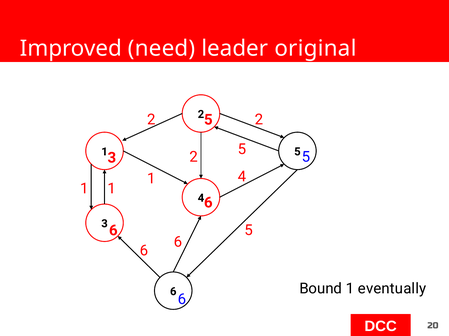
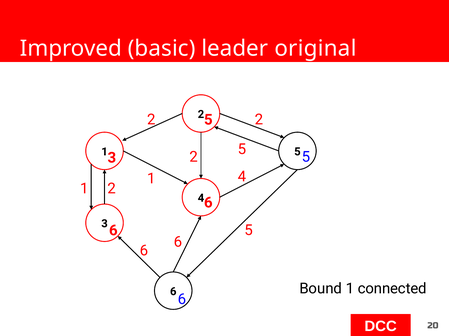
need: need -> basic
1 at (112, 189): 1 -> 2
eventually: eventually -> connected
